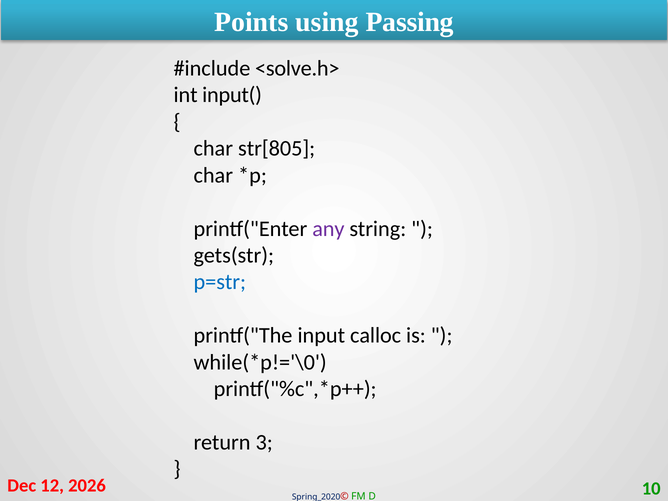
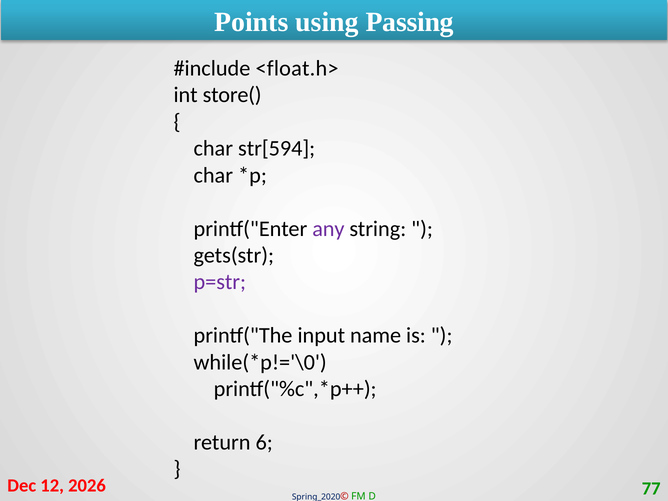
<solve.h>: <solve.h> -> <float.h>
input(: input( -> store(
str[805: str[805 -> str[594
p=str colour: blue -> purple
calloc: calloc -> name
3: 3 -> 6
10: 10 -> 77
